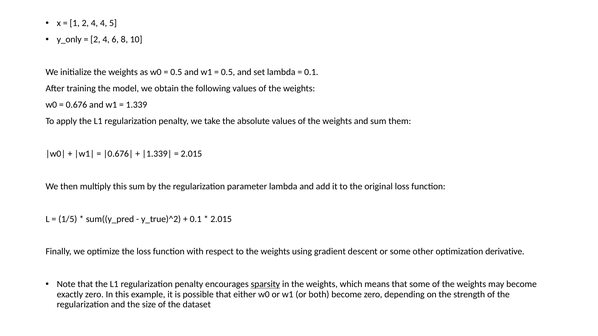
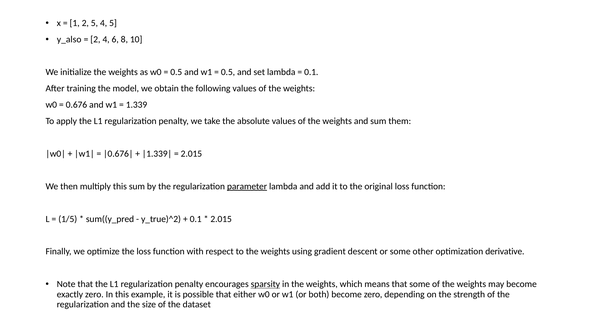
1 2 4: 4 -> 5
y_only: y_only -> y_also
parameter underline: none -> present
